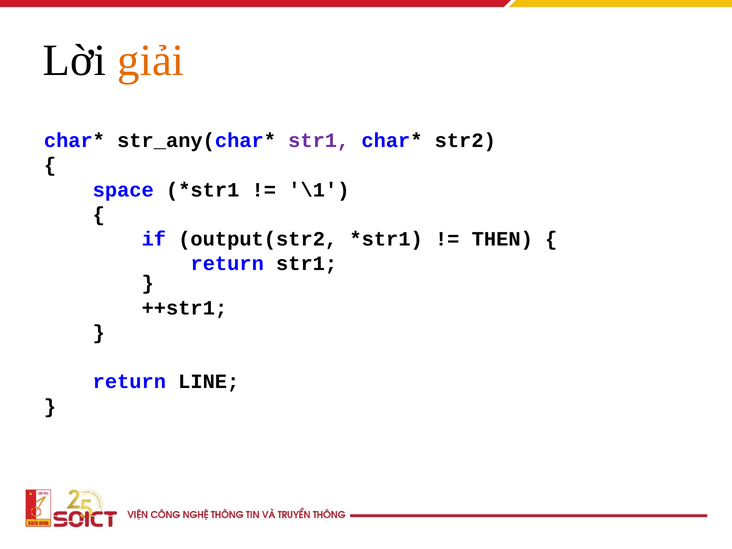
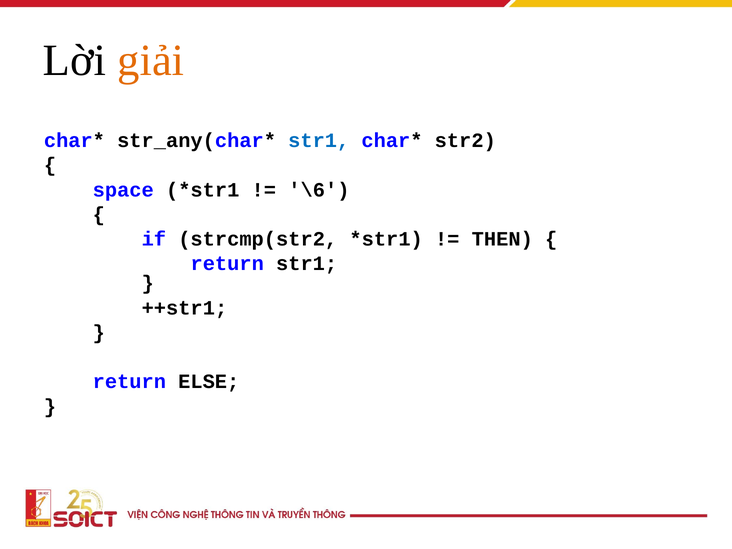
str1 at (319, 141) colour: purple -> blue
\1: \1 -> \6
output(str2: output(str2 -> strcmp(str2
LINE: LINE -> ELSE
